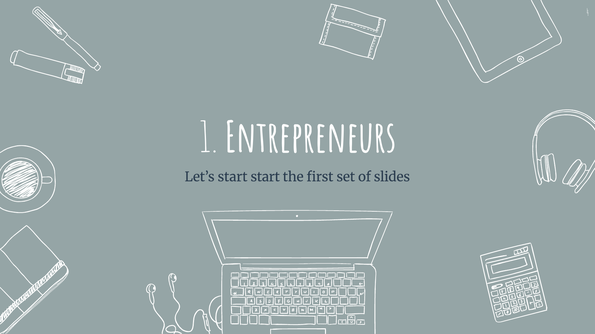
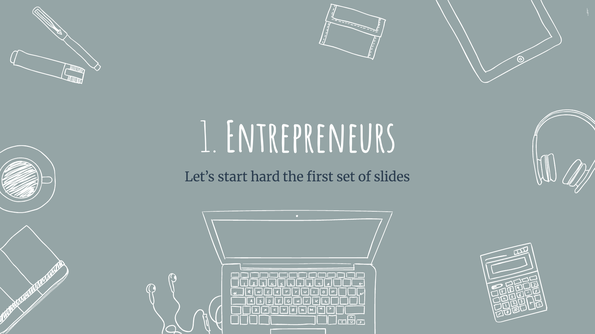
start start: start -> hard
